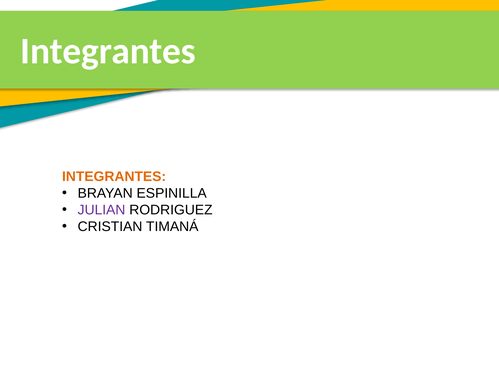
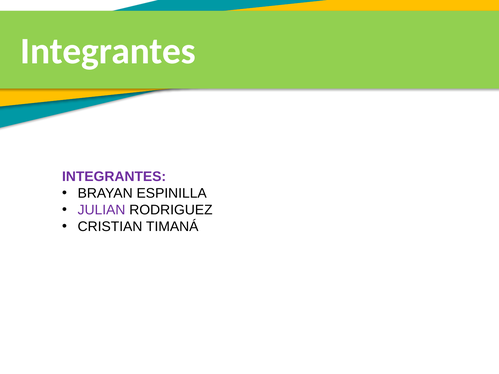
INTEGRANTES at (114, 177) colour: orange -> purple
